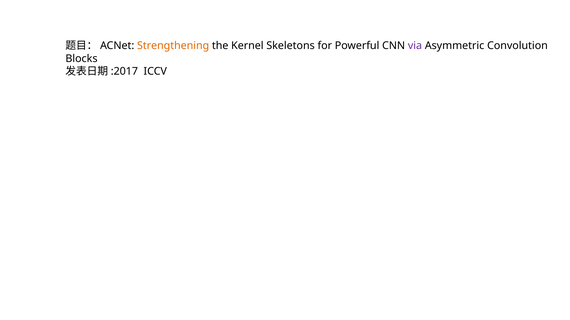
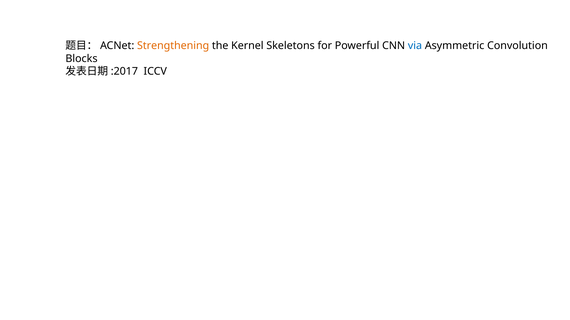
via colour: purple -> blue
